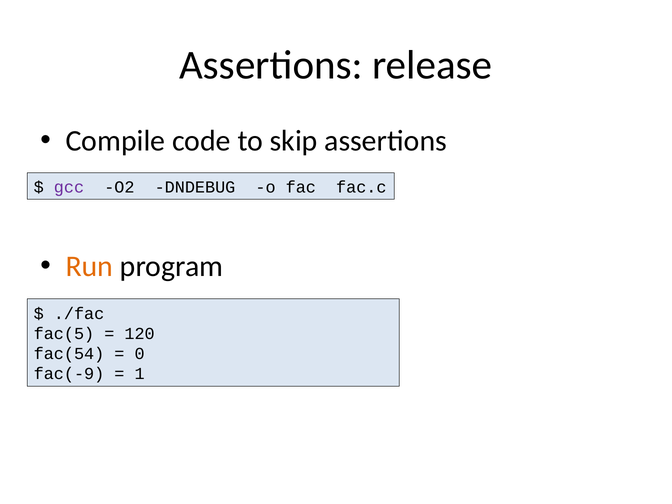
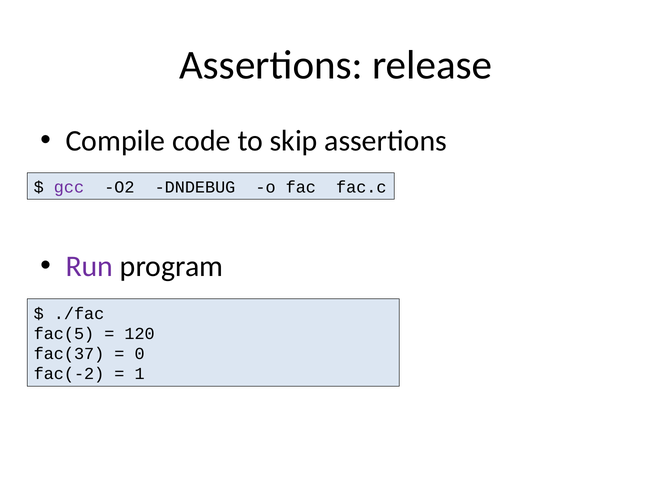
Run colour: orange -> purple
fac(54: fac(54 -> fac(37
fac(-9: fac(-9 -> fac(-2
